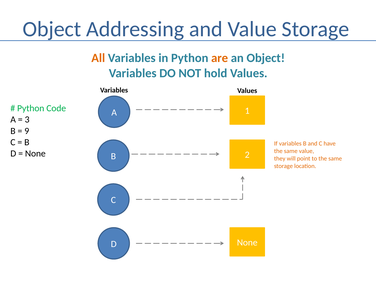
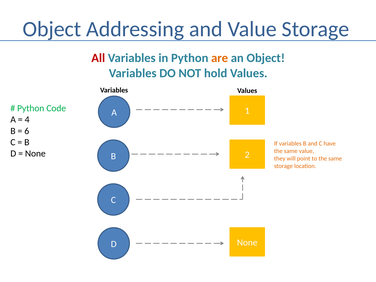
All colour: orange -> red
3: 3 -> 4
9: 9 -> 6
